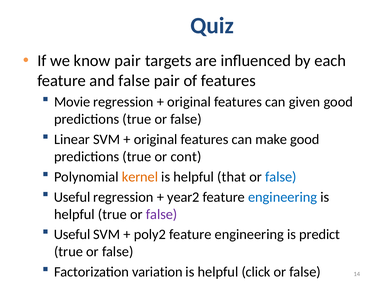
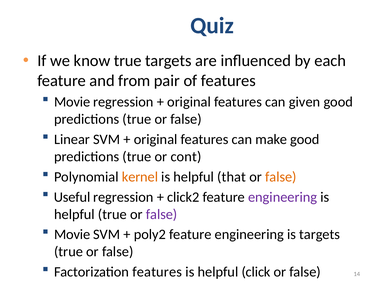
know pair: pair -> true
and false: false -> from
false at (281, 177) colour: blue -> orange
year2: year2 -> click2
engineering at (283, 197) colour: blue -> purple
Useful at (72, 235): Useful -> Movie
is predict: predict -> targets
Factorization variation: variation -> features
